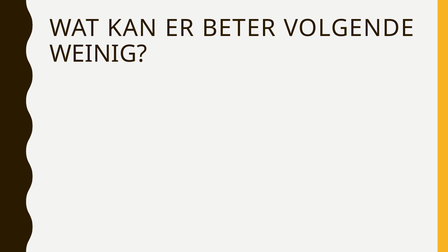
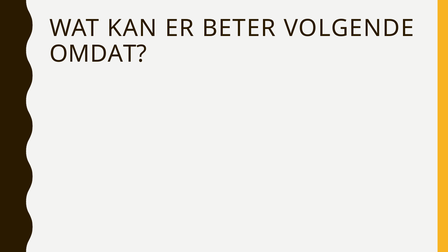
WEINIG: WEINIG -> OMDAT
